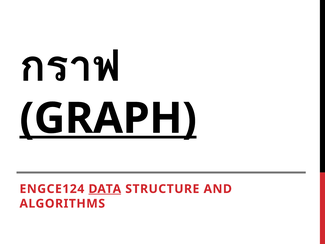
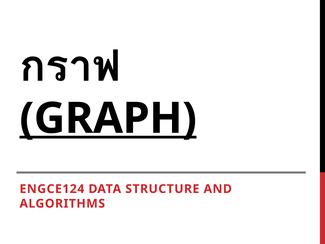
DATA underline: present -> none
